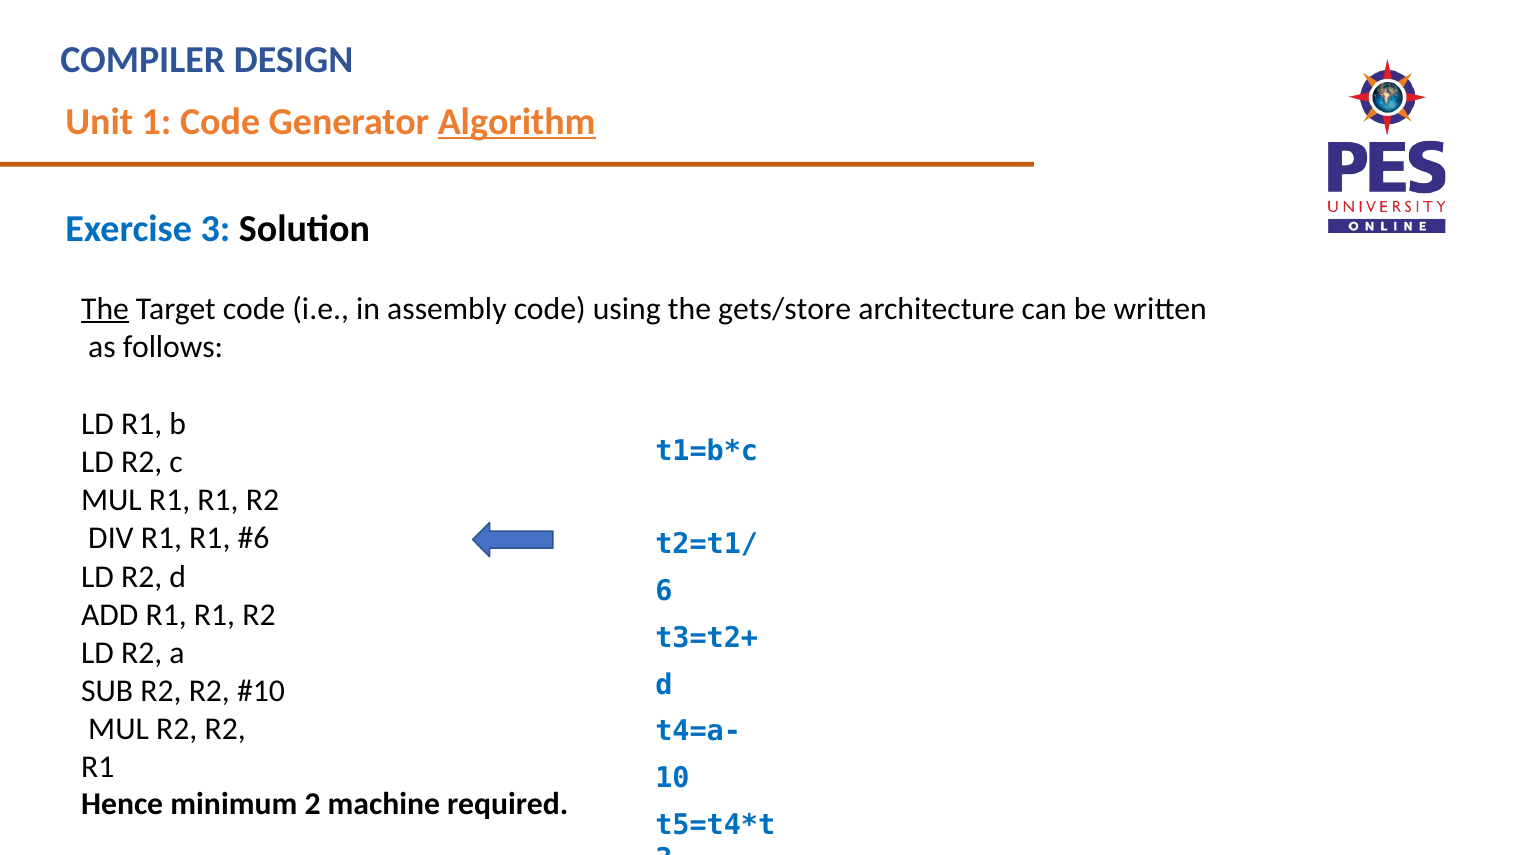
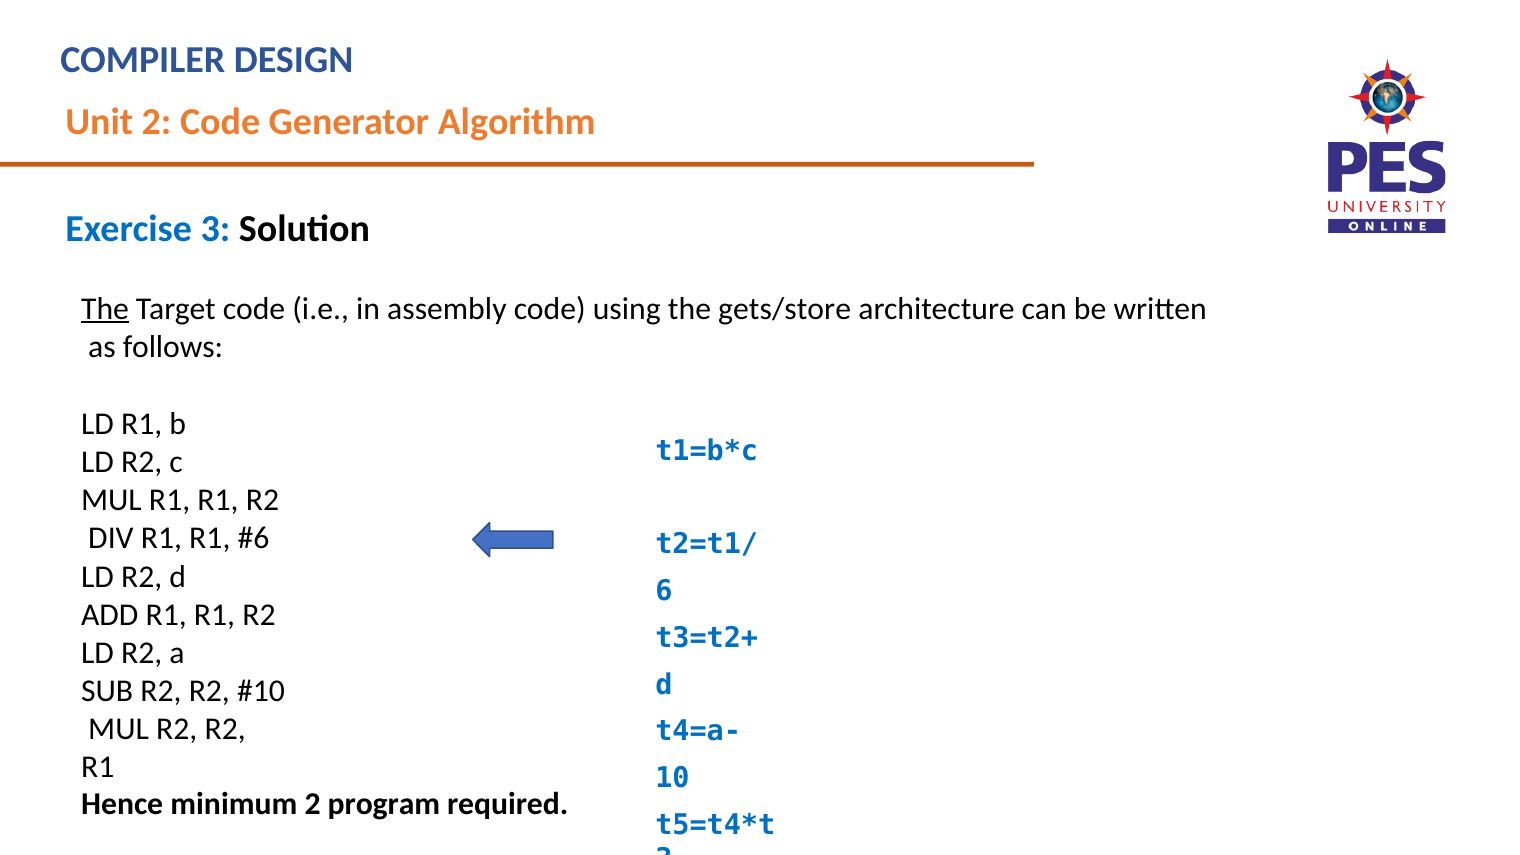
Unit 1: 1 -> 2
Algorithm underline: present -> none
machine: machine -> program
